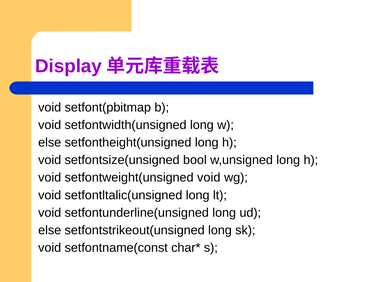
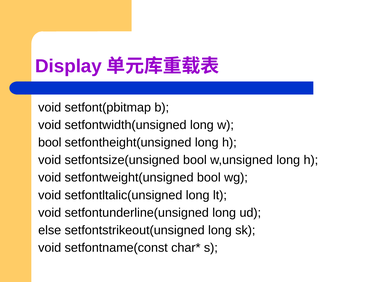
else at (50, 143): else -> bool
setfontweight(unsigned void: void -> bool
